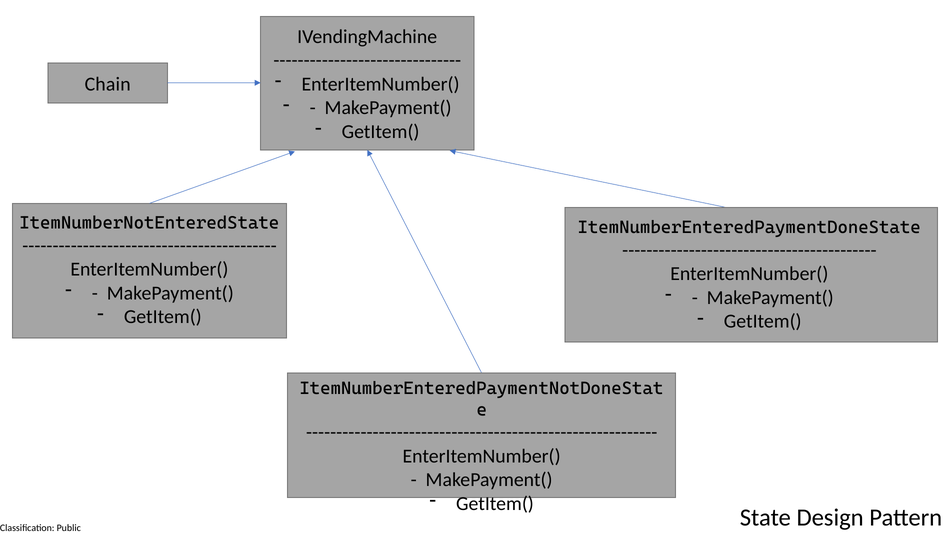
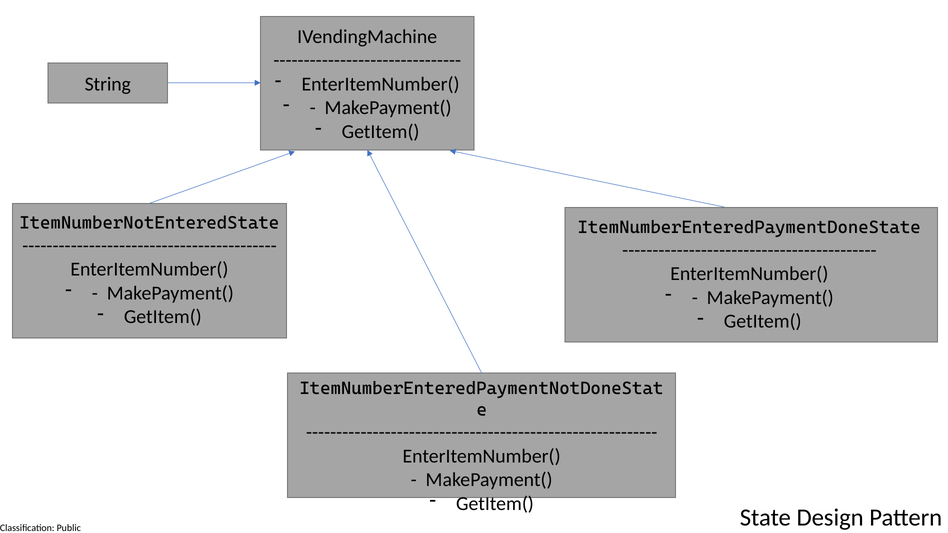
Chain: Chain -> String
